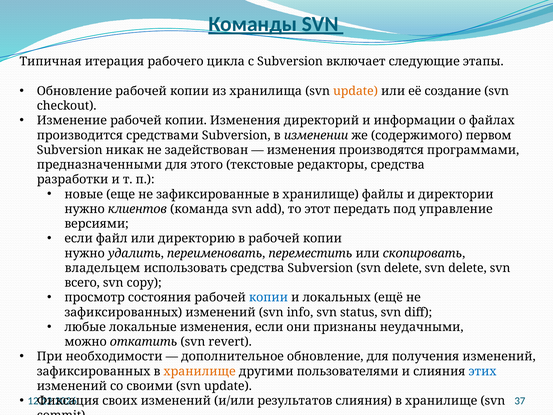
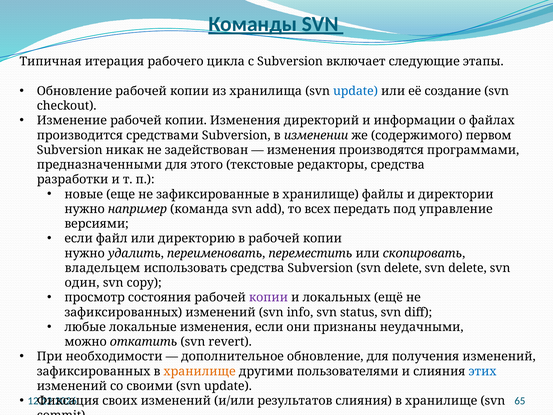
update at (356, 91) colour: orange -> blue
клиентов: клиентов -> например
этот: этот -> всех
всего: всего -> один
копии at (268, 297) colour: blue -> purple
37: 37 -> 65
